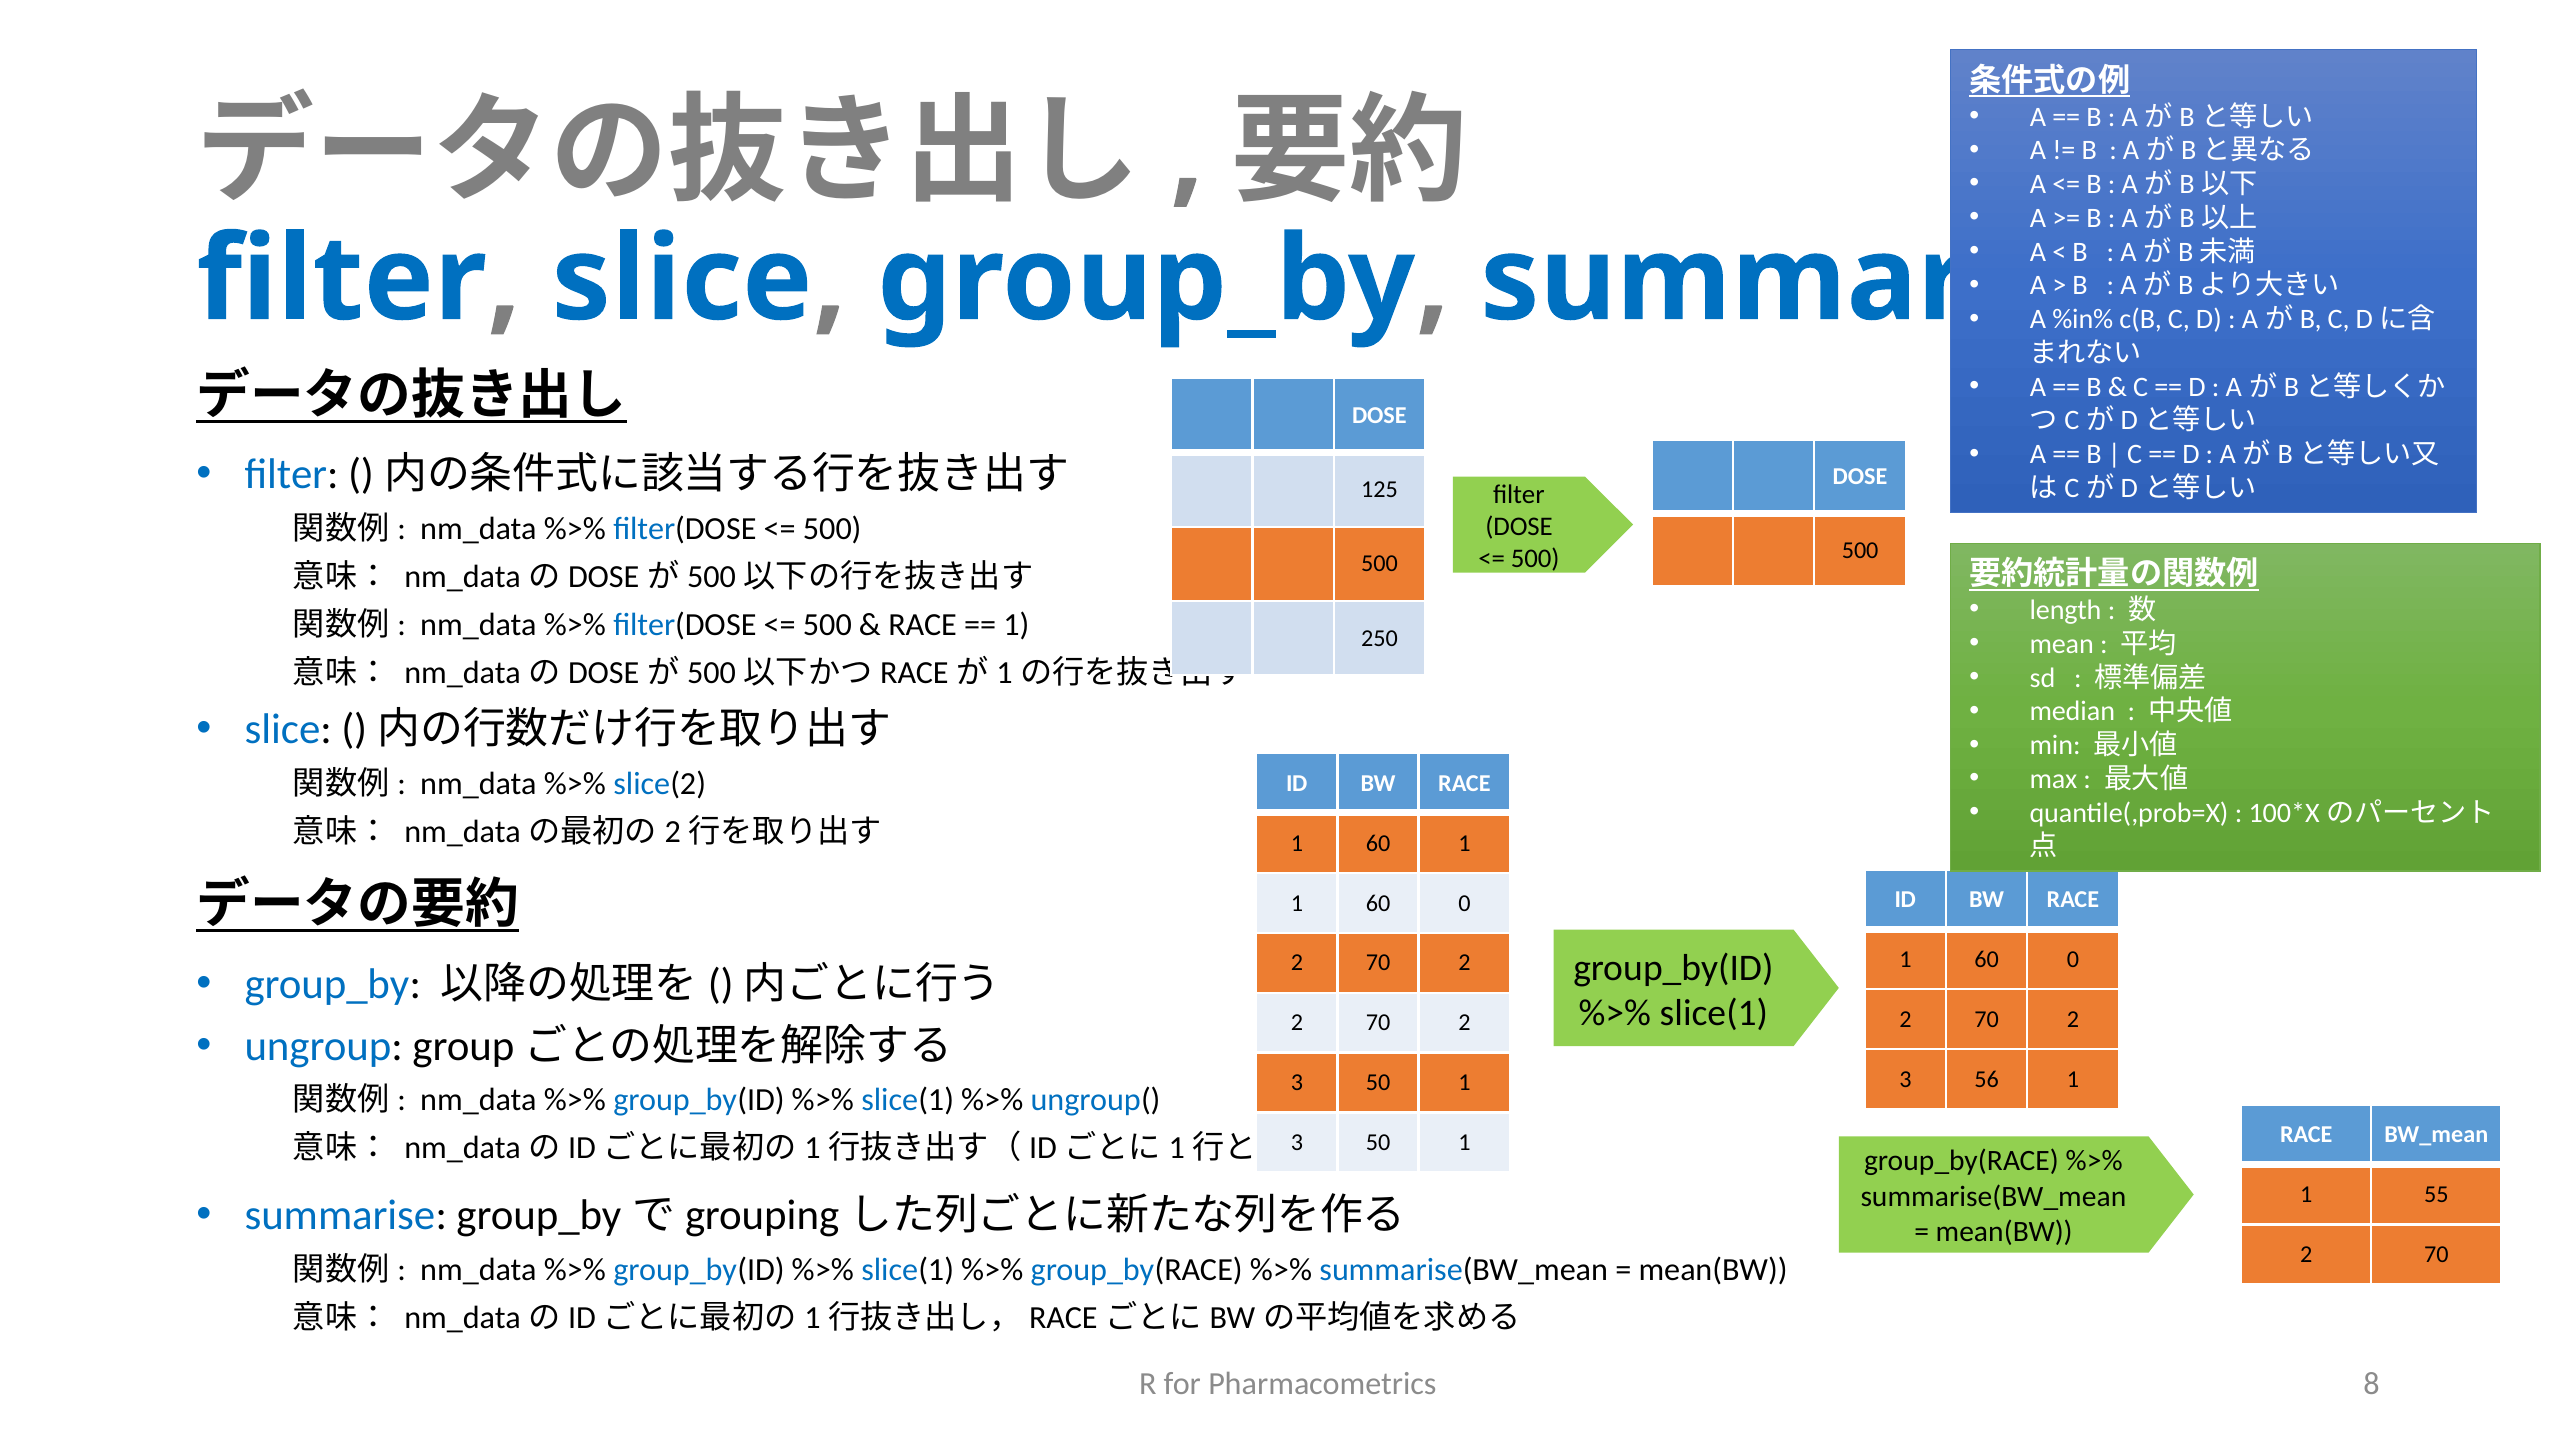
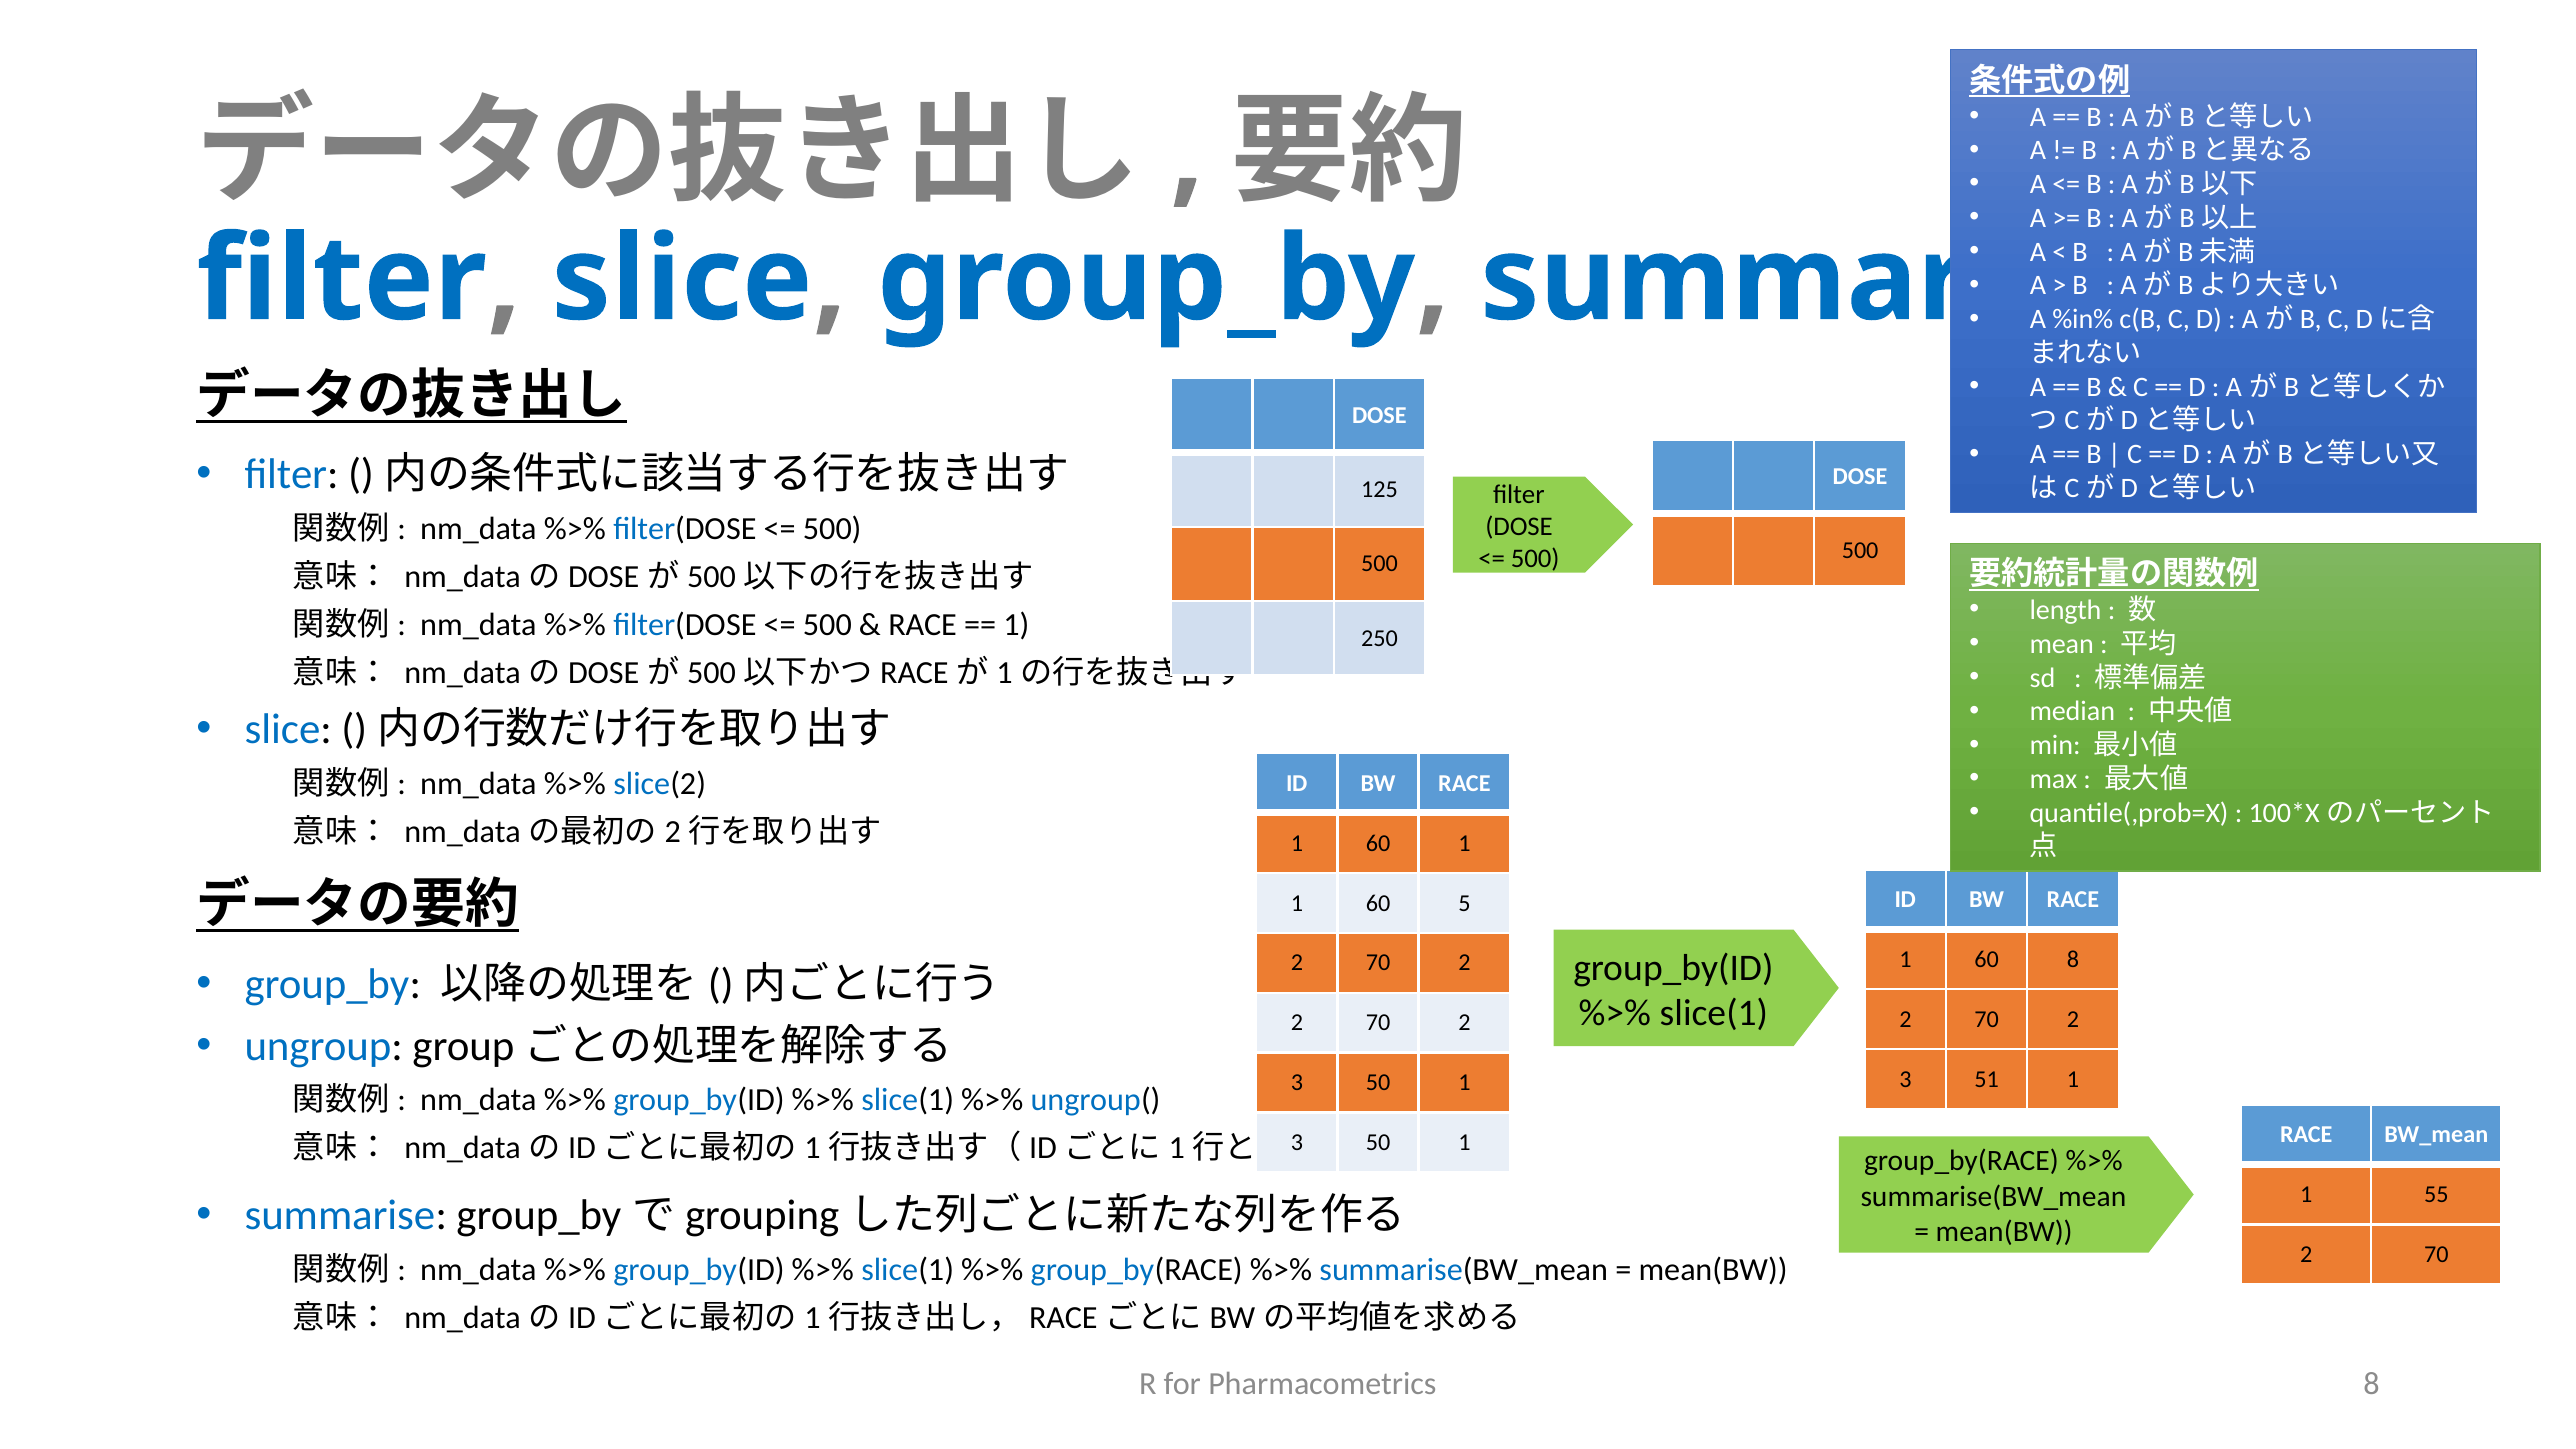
0 at (1464, 903): 0 -> 5
0 at (2073, 960): 0 -> 8
56: 56 -> 51
